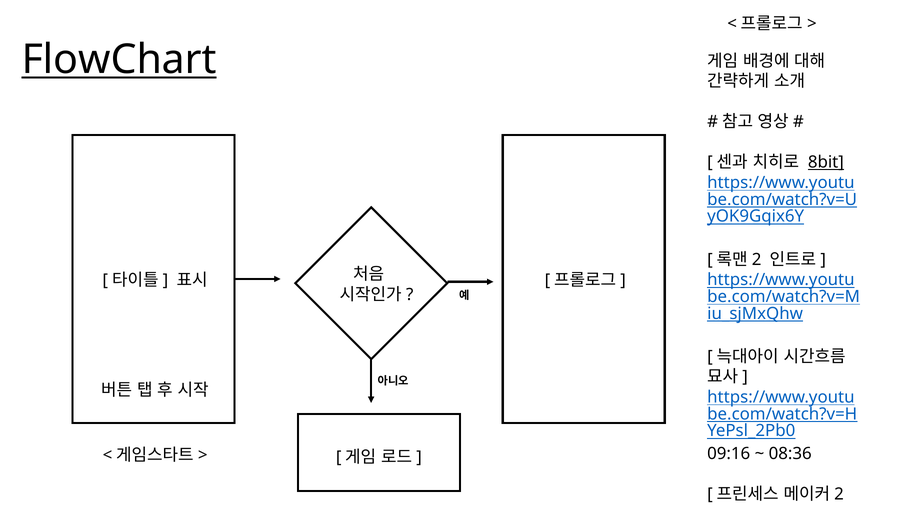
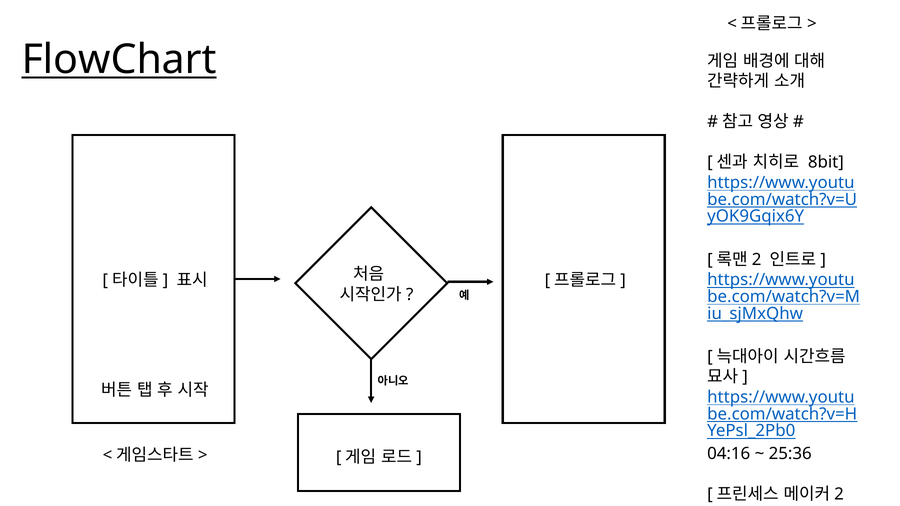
8bit underline: present -> none
09:16: 09:16 -> 04:16
08:36: 08:36 -> 25:36
